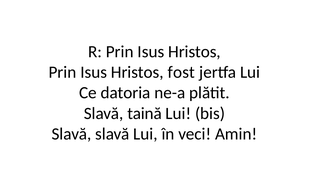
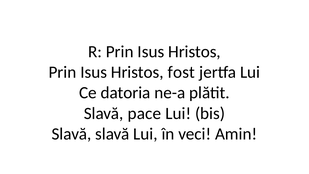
taină: taină -> pace
